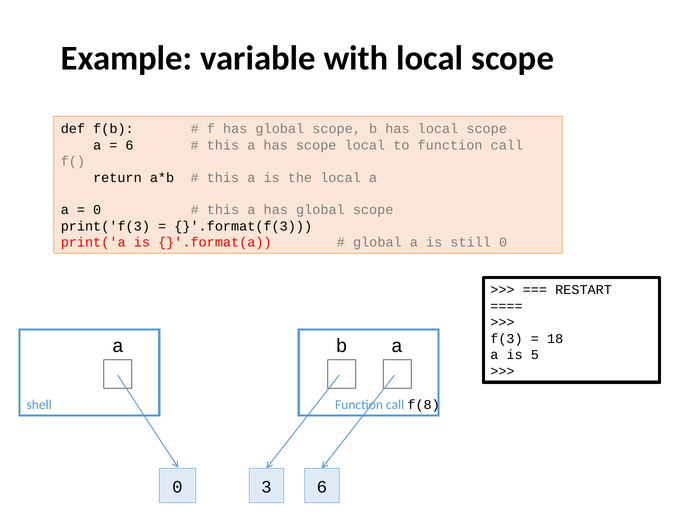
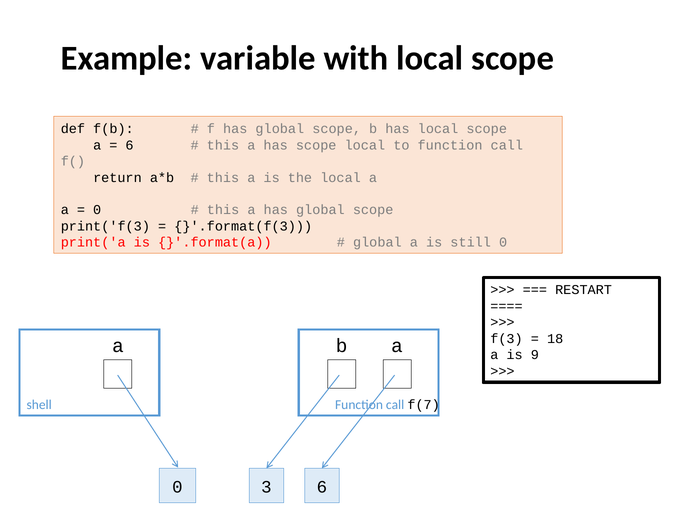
5: 5 -> 9
f(8: f(8 -> f(7
